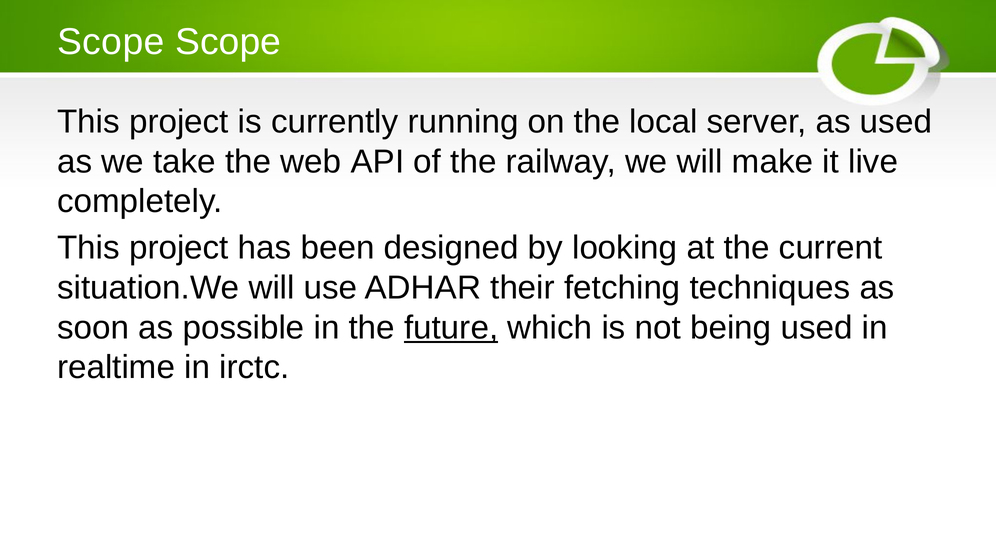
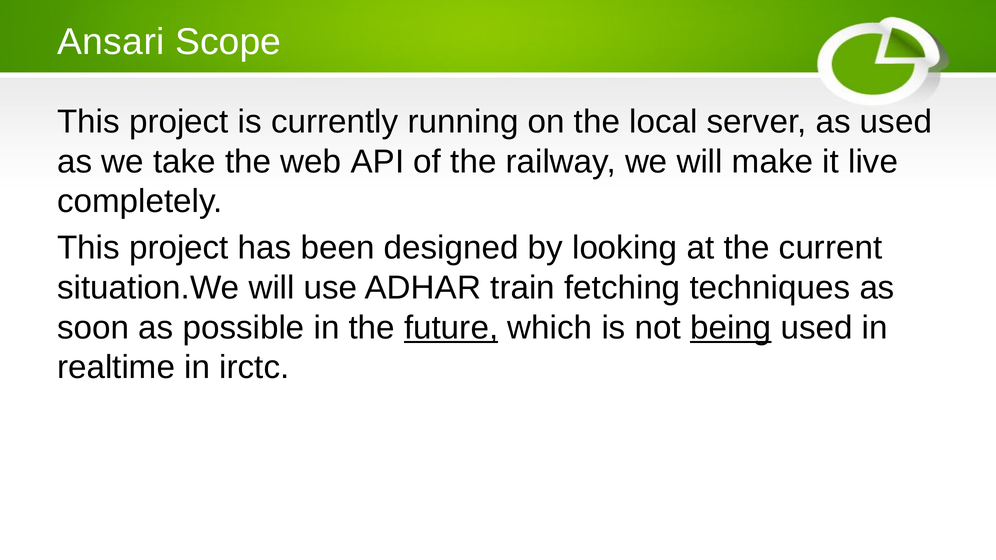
Scope at (111, 42): Scope -> Ansari
their: their -> train
being underline: none -> present
